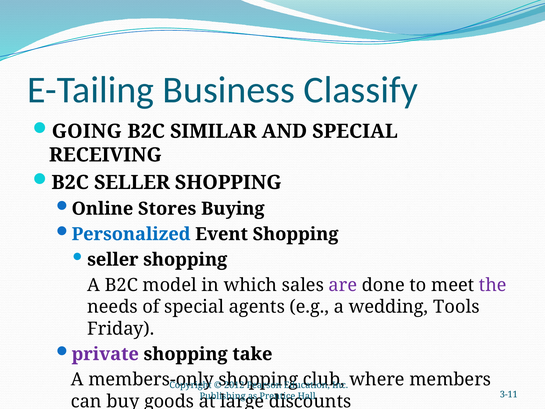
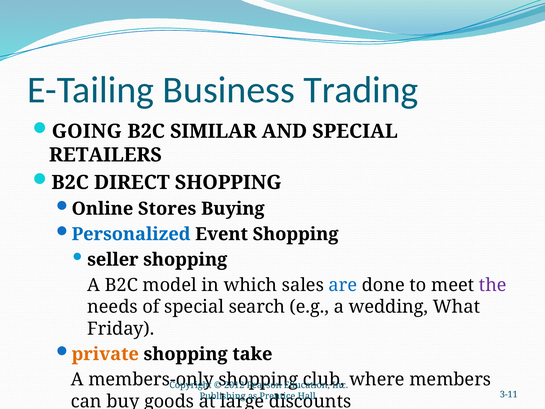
Classify: Classify -> Trading
RECEIVING: RECEIVING -> RETAILERS
B2C SELLER: SELLER -> DIRECT
are colour: purple -> blue
agents: agents -> search
Tools: Tools -> What
private colour: purple -> orange
